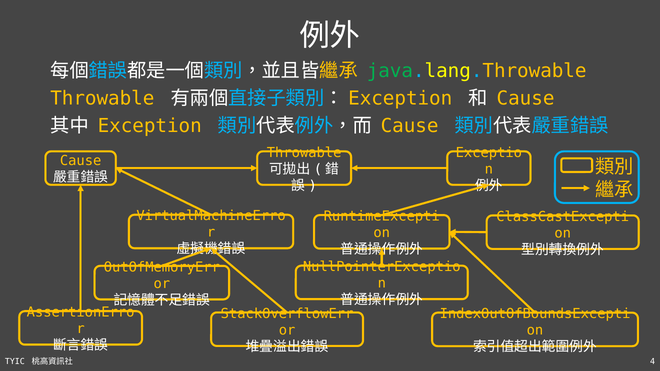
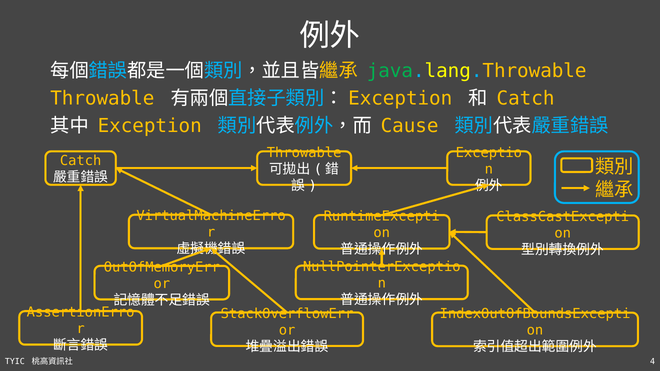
Cause at (526, 98): Cause -> Catch
Cause at (81, 161): Cause -> Catch
